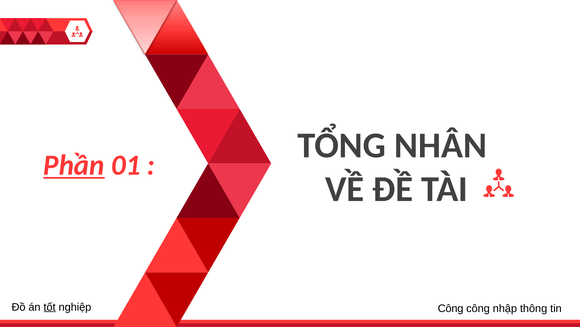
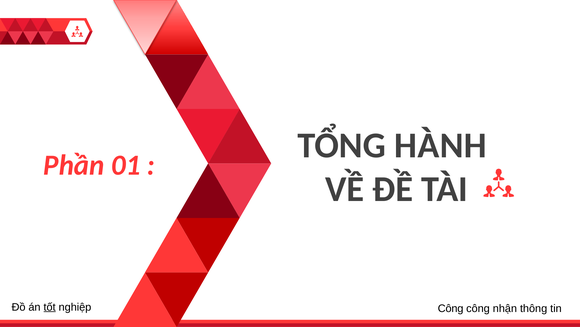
NHÂN: NHÂN -> HÀNH
Phần underline: present -> none
nhập: nhập -> nhận
